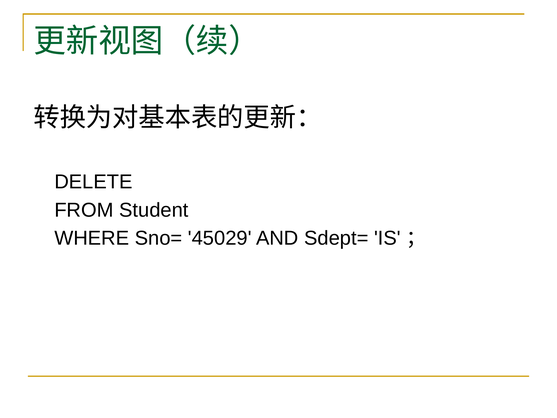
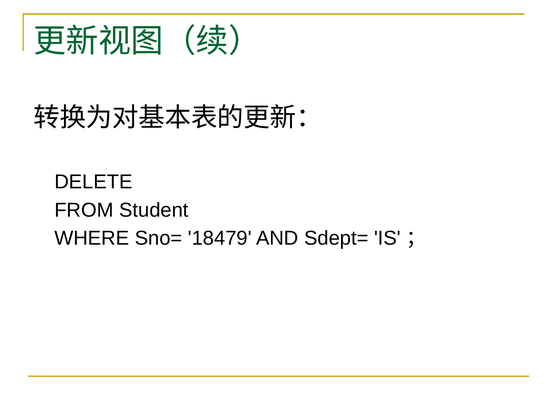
45029: 45029 -> 18479
